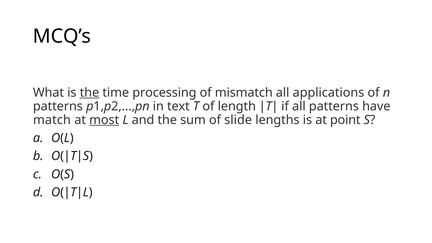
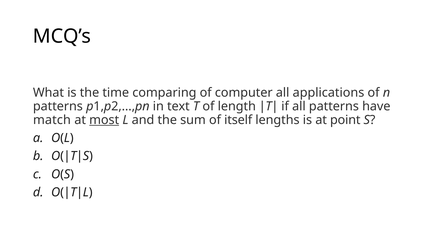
the at (89, 93) underline: present -> none
processing: processing -> comparing
mismatch: mismatch -> computer
slide: slide -> itself
